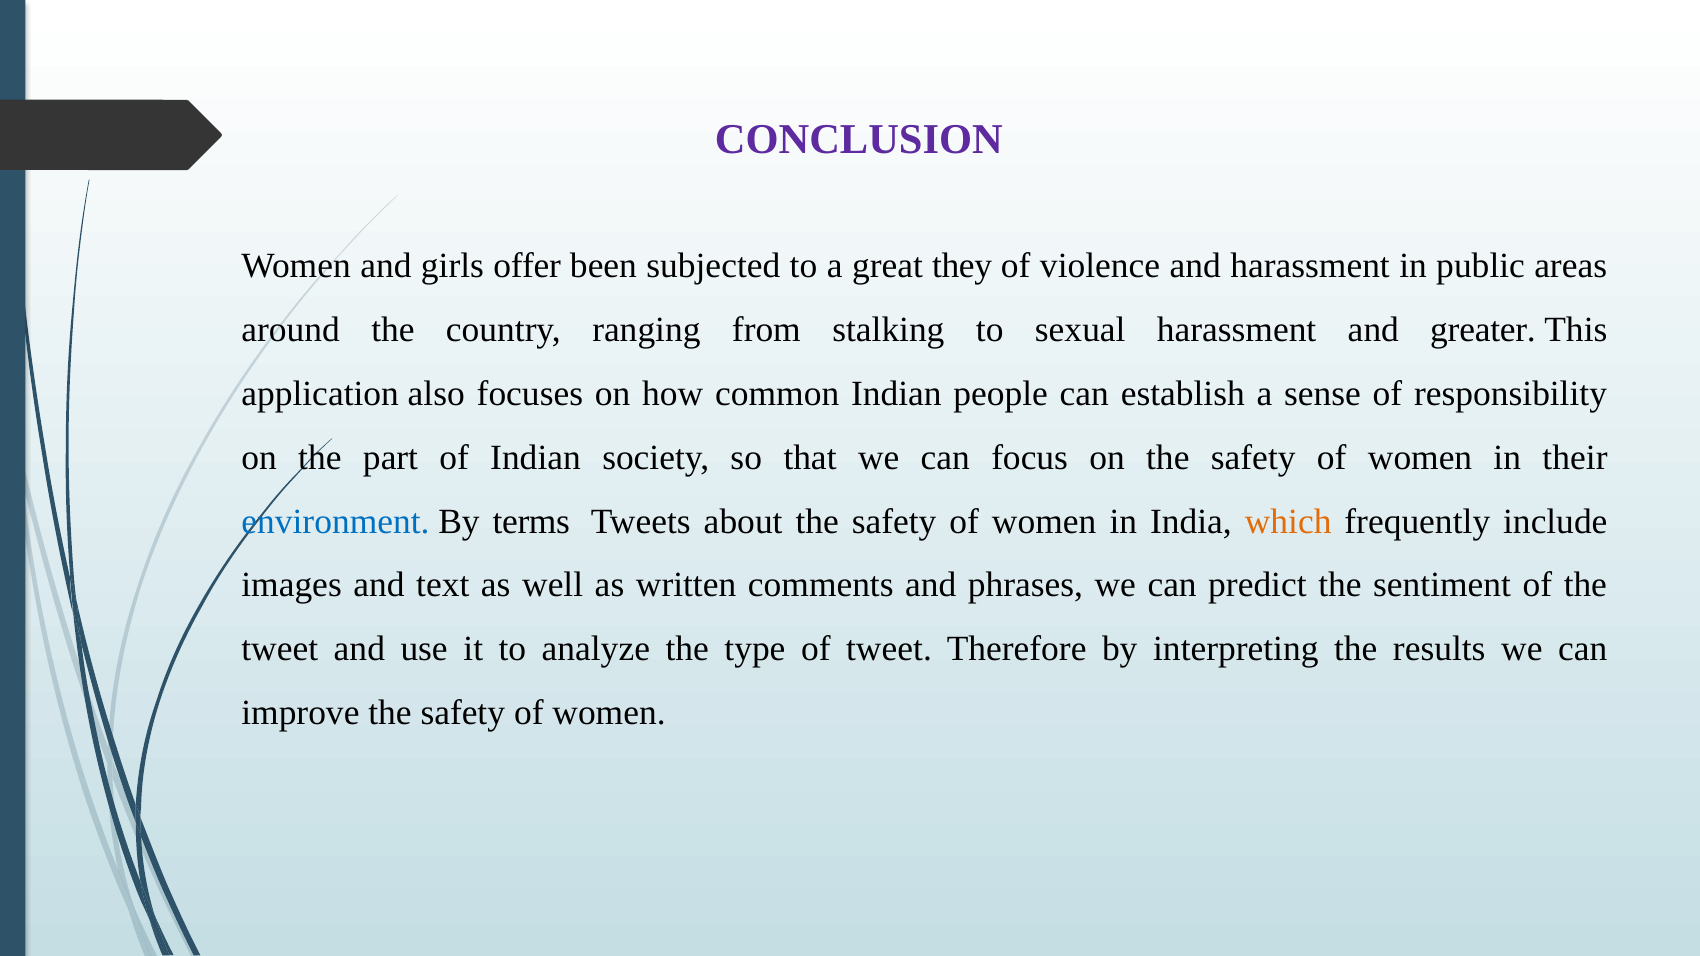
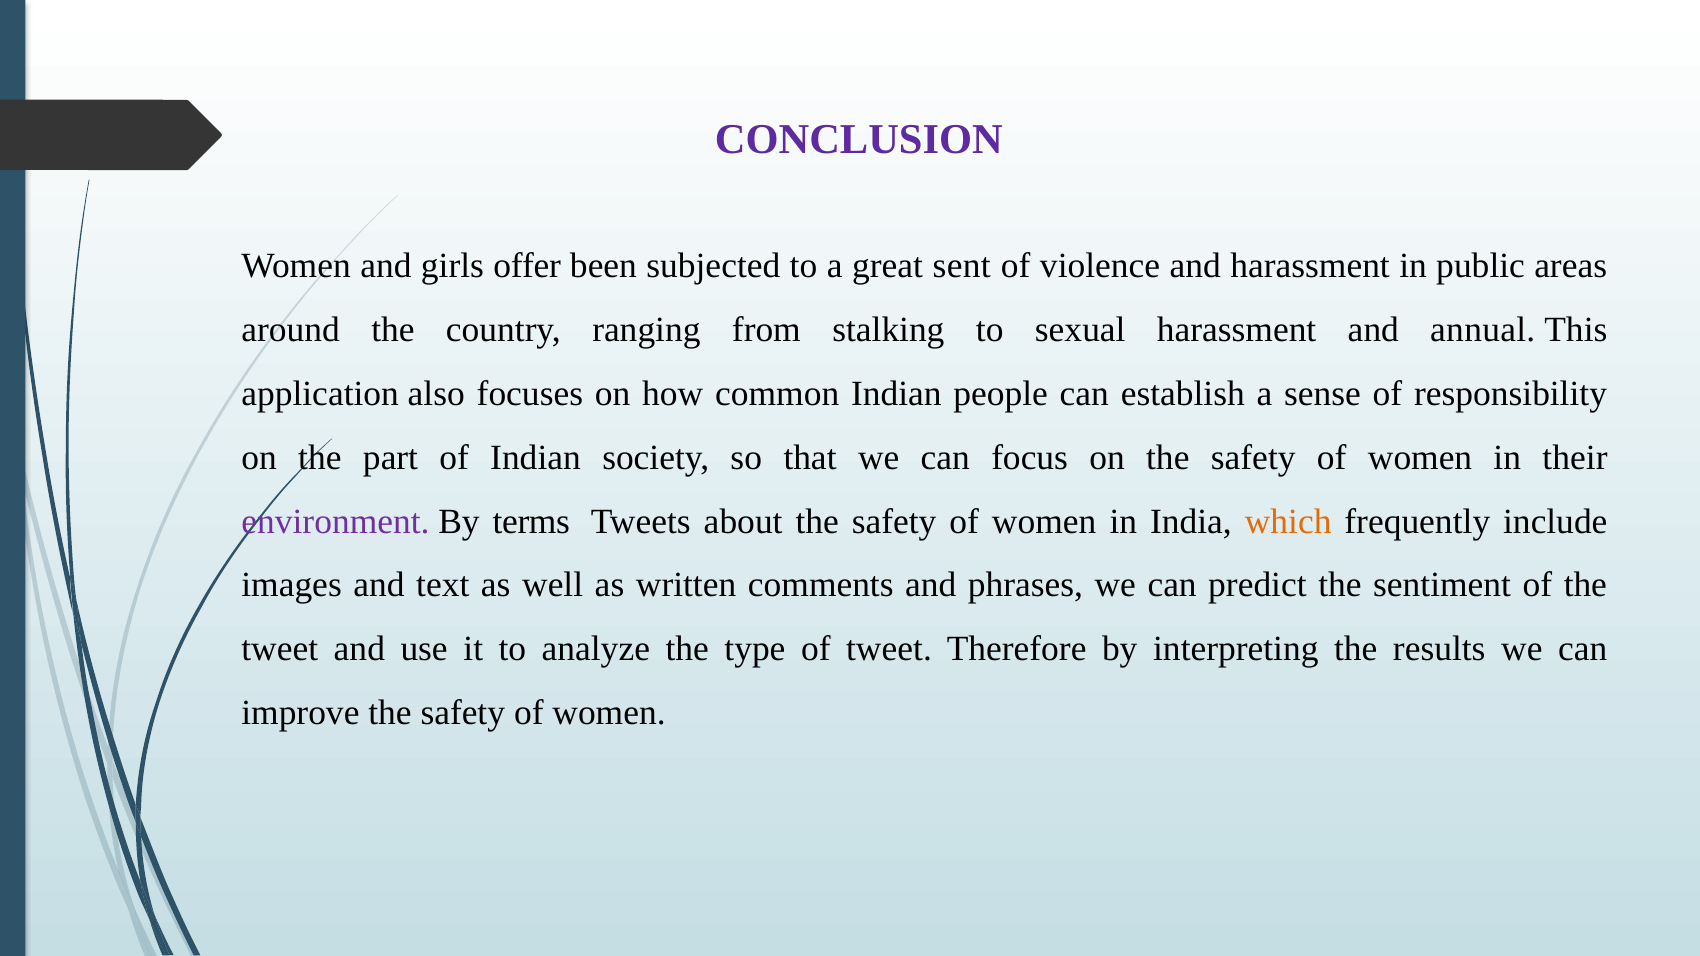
they: they -> sent
greater: greater -> annual
environment colour: blue -> purple
